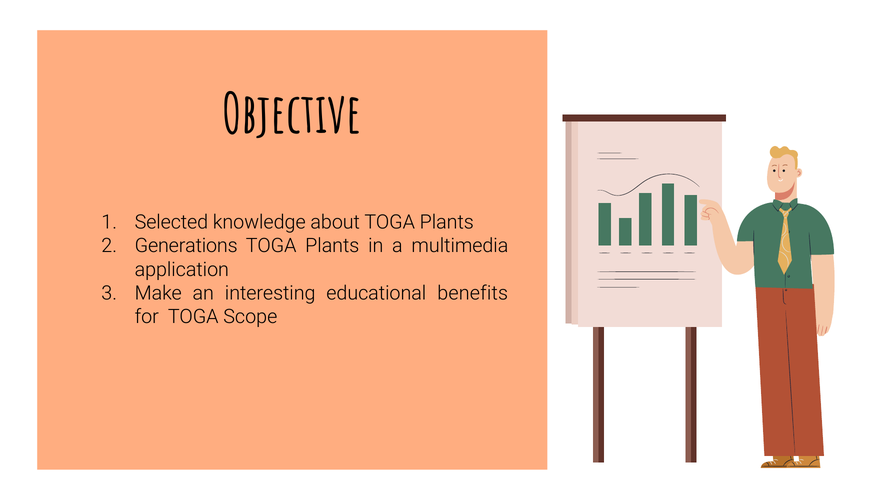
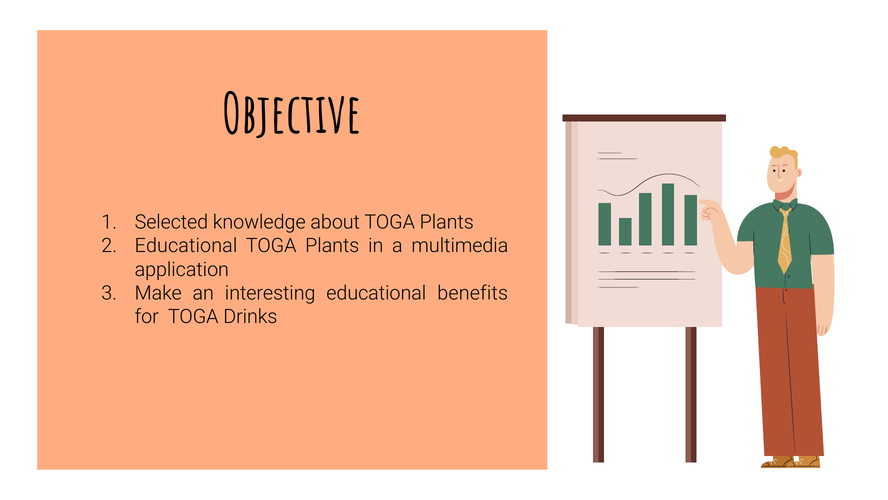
Generations at (186, 246): Generations -> Educational
Scope: Scope -> Drinks
